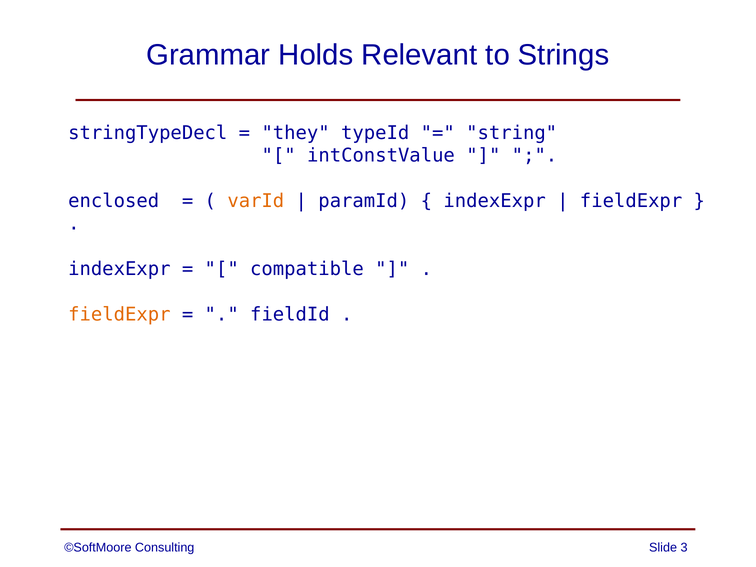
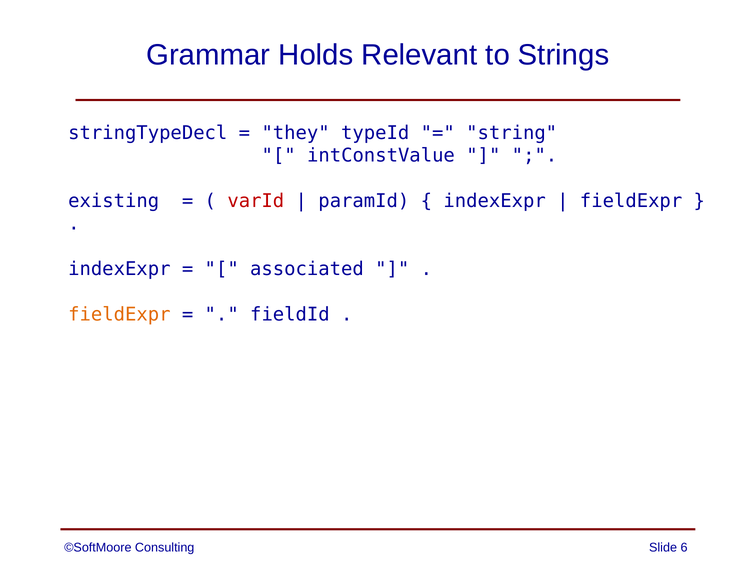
enclosed: enclosed -> existing
varId colour: orange -> red
compatible: compatible -> associated
3: 3 -> 6
